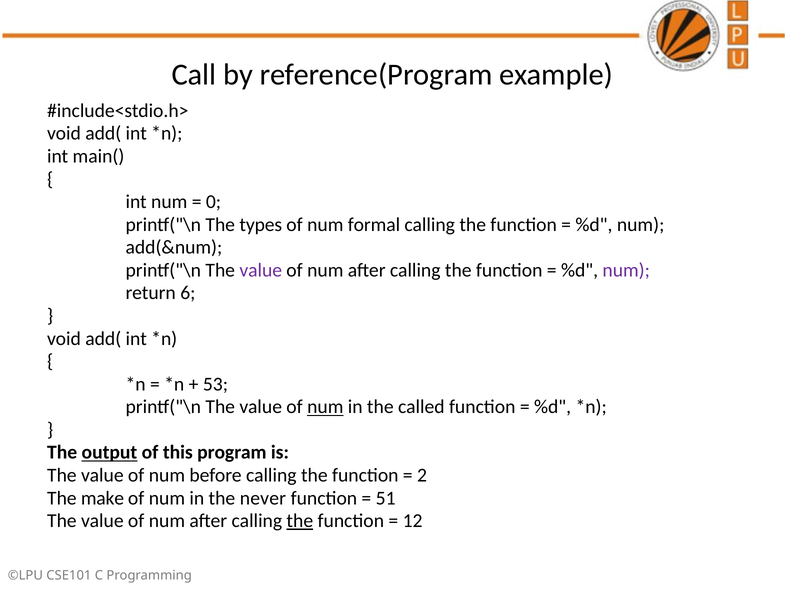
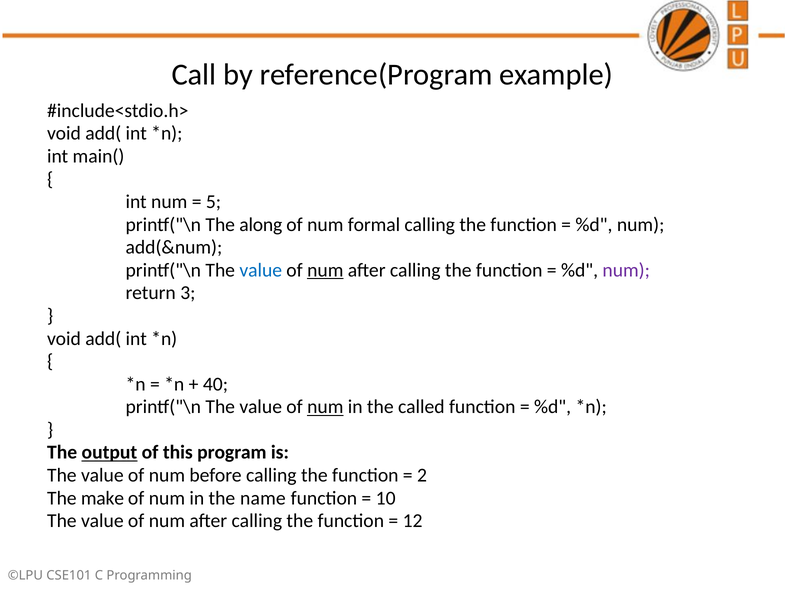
0: 0 -> 5
types: types -> along
value at (261, 270) colour: purple -> blue
num at (325, 270) underline: none -> present
6: 6 -> 3
53: 53 -> 40
never: never -> name
51: 51 -> 10
the at (300, 521) underline: present -> none
